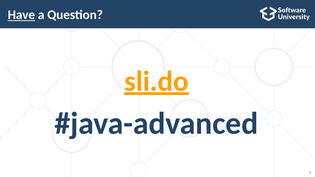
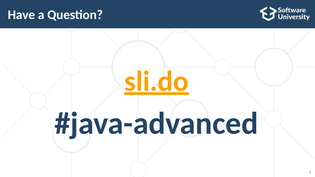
Have underline: present -> none
